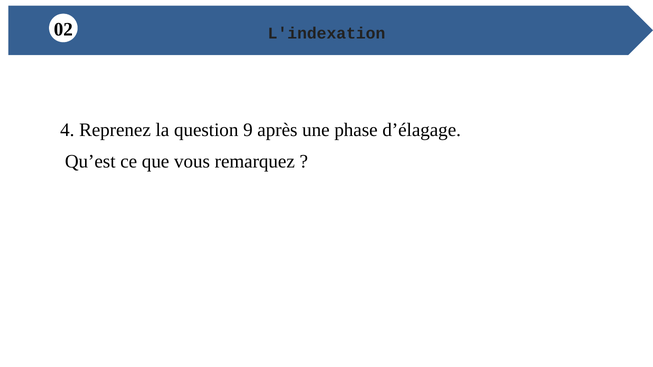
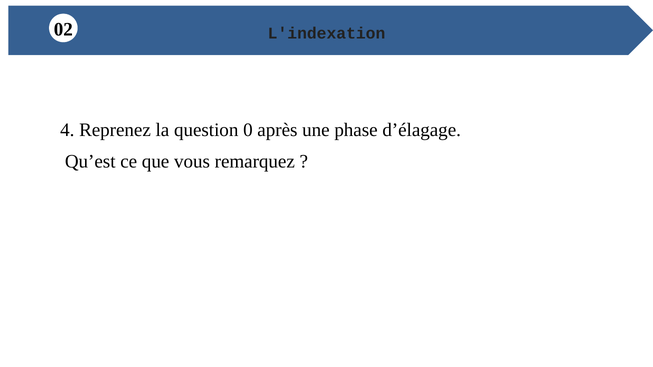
9: 9 -> 0
